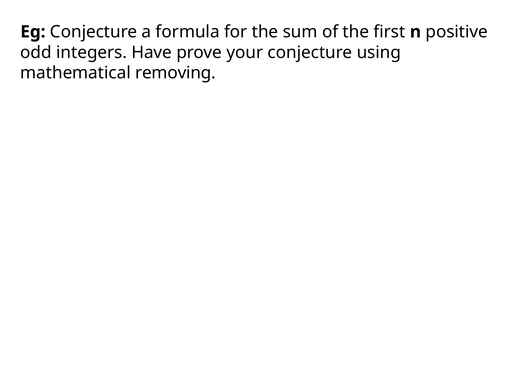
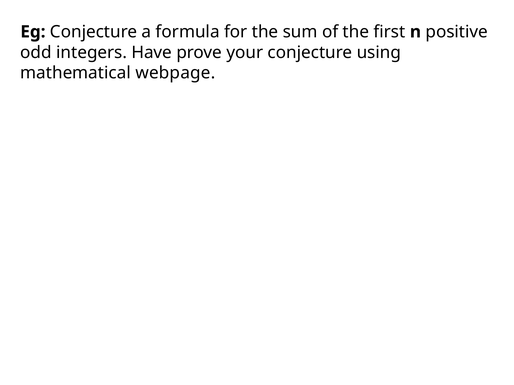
removing: removing -> webpage
